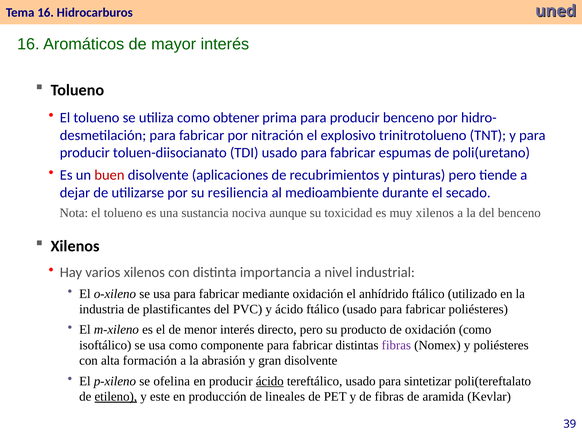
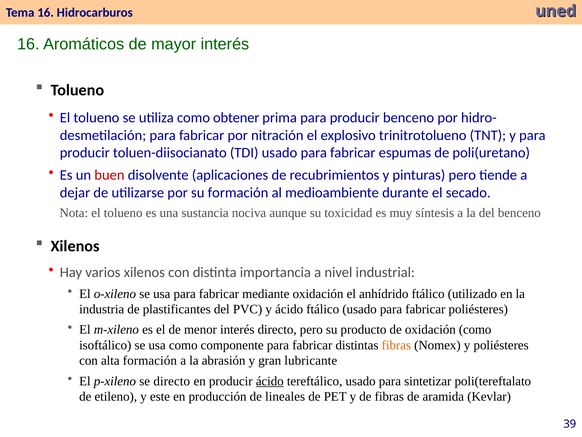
su resiliencia: resiliencia -> formación
muy xilenos: xilenos -> síntesis
fibras at (396, 345) colour: purple -> orange
gran disolvente: disolvente -> lubricante
se ofelina: ofelina -> directo
etileno underline: present -> none
